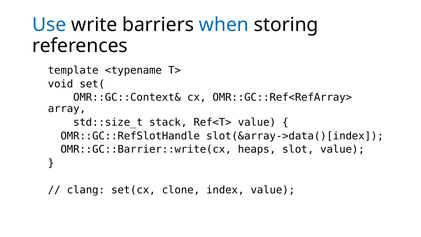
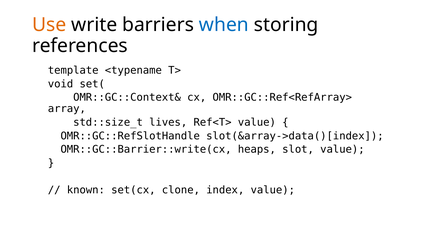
Use colour: blue -> orange
stack: stack -> lives
clang: clang -> known
